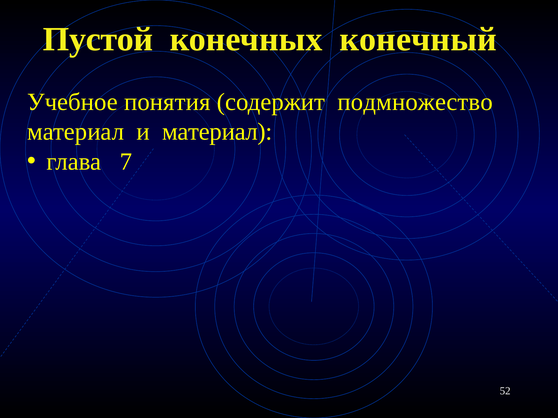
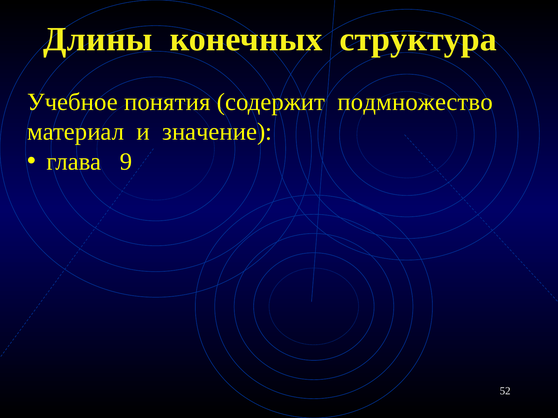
Пустой: Пустой -> Длины
конечный: конечный -> структура
и материал: материал -> значение
7: 7 -> 9
